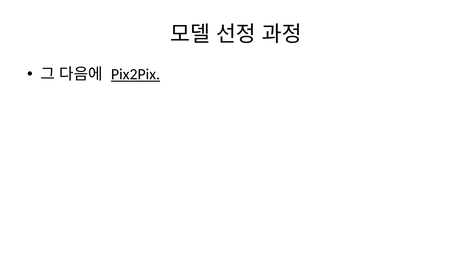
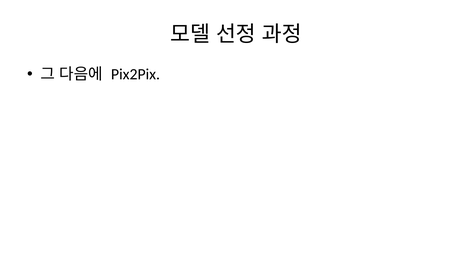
Pix2Pix underline: present -> none
